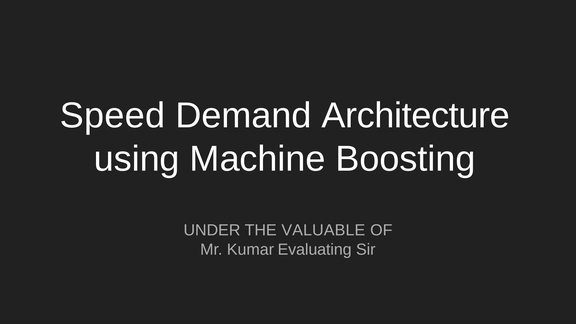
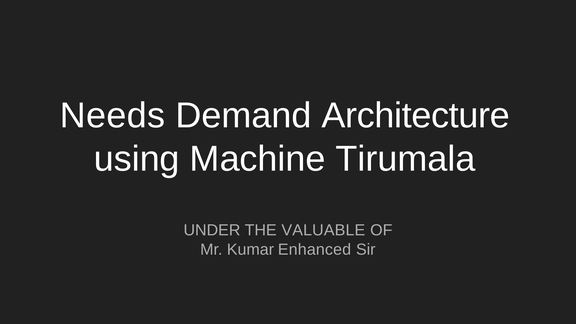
Speed: Speed -> Needs
Boosting: Boosting -> Tirumala
Evaluating: Evaluating -> Enhanced
